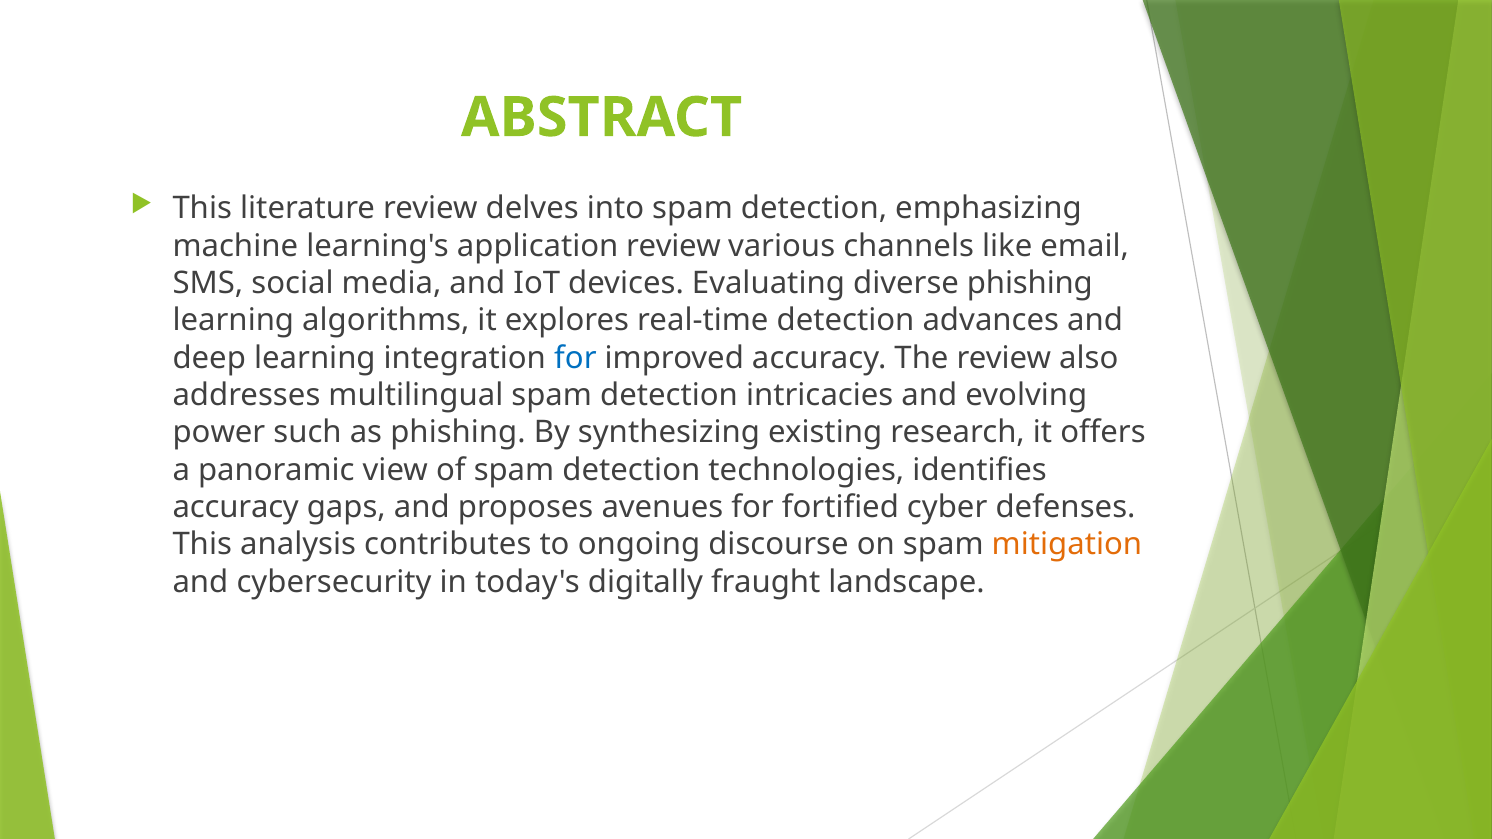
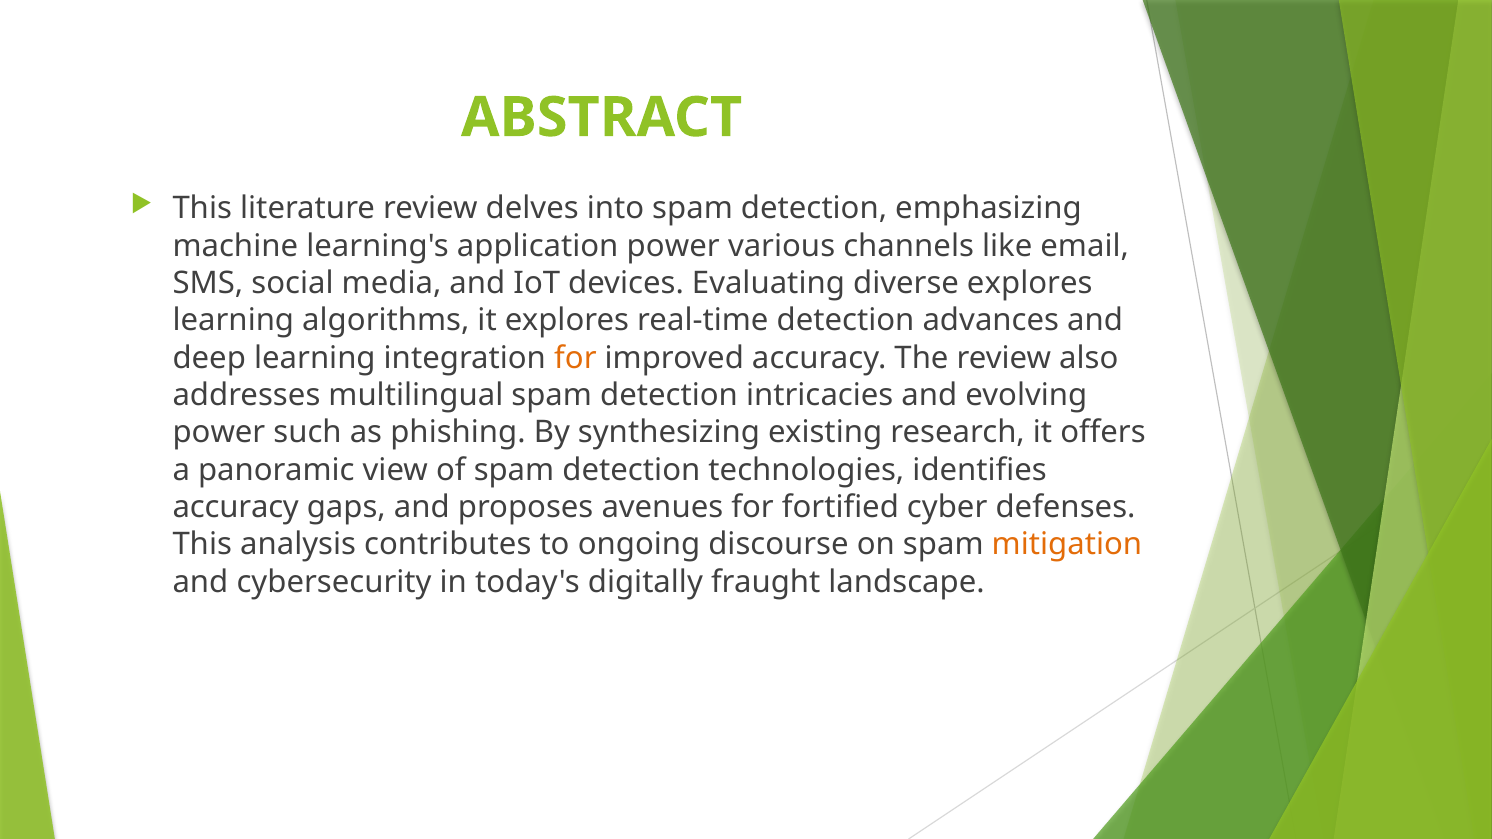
application review: review -> power
diverse phishing: phishing -> explores
for at (575, 358) colour: blue -> orange
